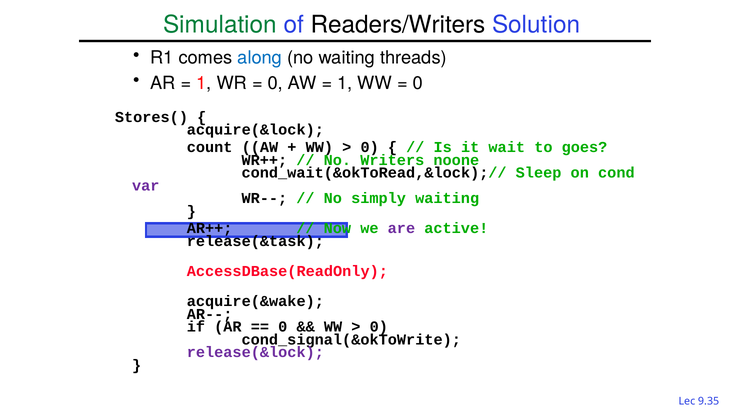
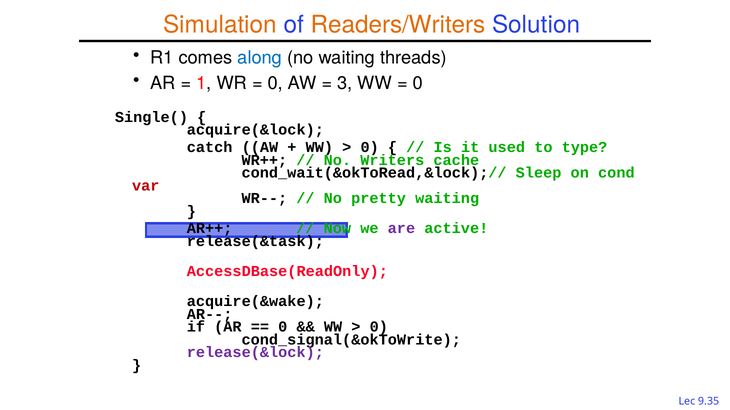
Simulation colour: green -> orange
Readers/Writers colour: black -> orange
1 at (345, 83): 1 -> 3
Stores(: Stores( -> Single(
count: count -> catch
wait: wait -> used
goes: goes -> type
noone: noone -> cache
var colour: purple -> red
simply: simply -> pretty
